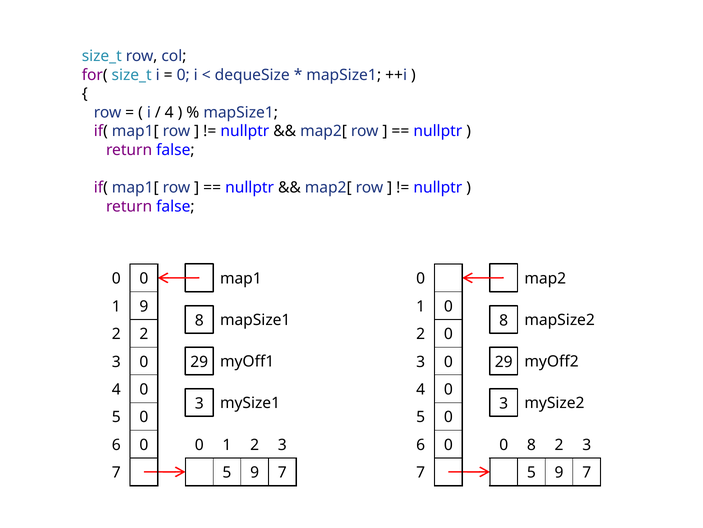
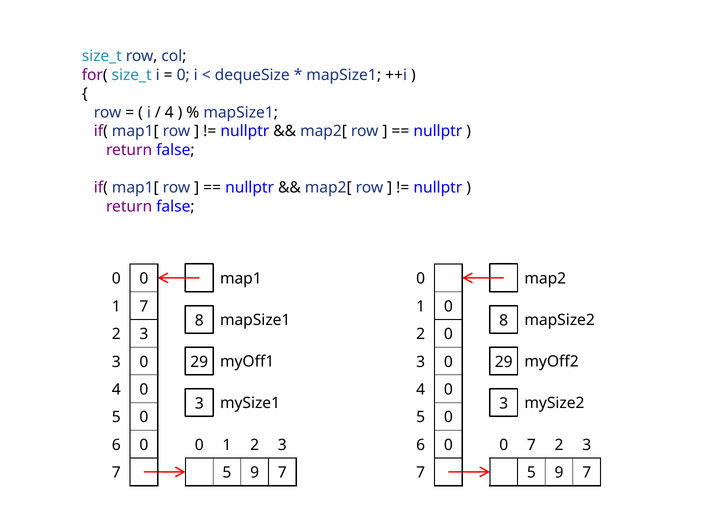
1 9: 9 -> 7
2 at (144, 334): 2 -> 3
8 at (531, 444): 8 -> 7
